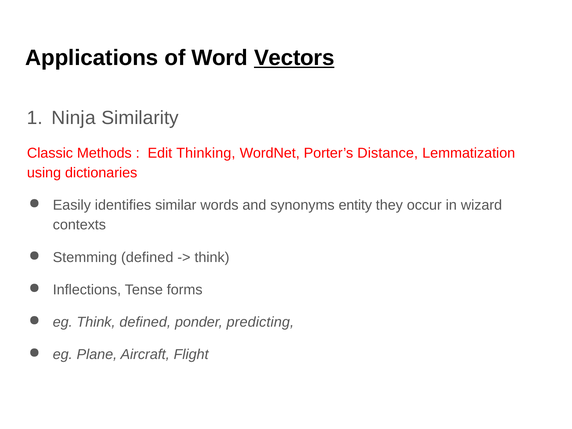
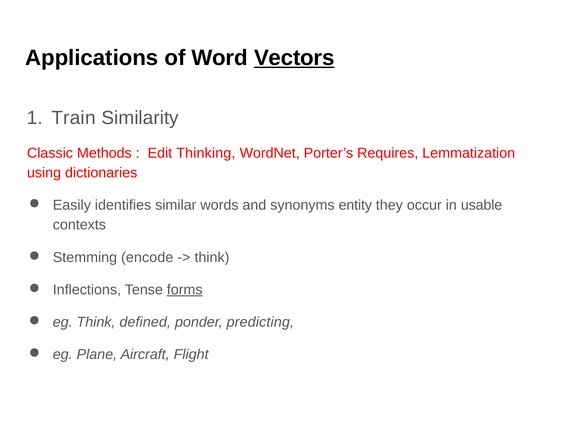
Ninja: Ninja -> Train
Distance: Distance -> Requires
wizard: wizard -> usable
Stemming defined: defined -> encode
forms underline: none -> present
